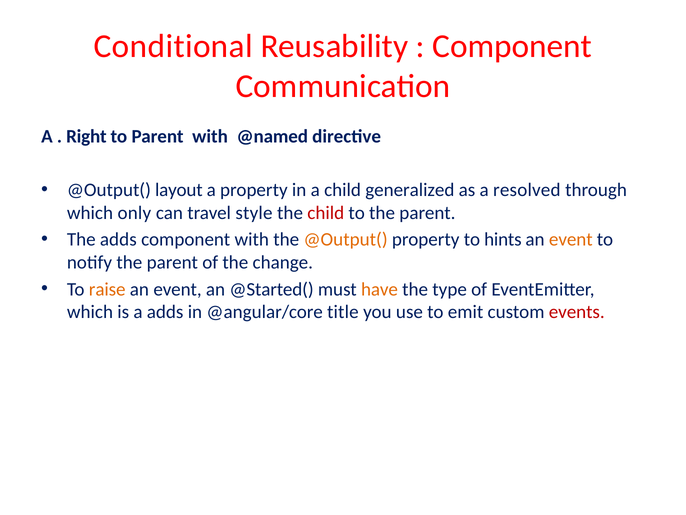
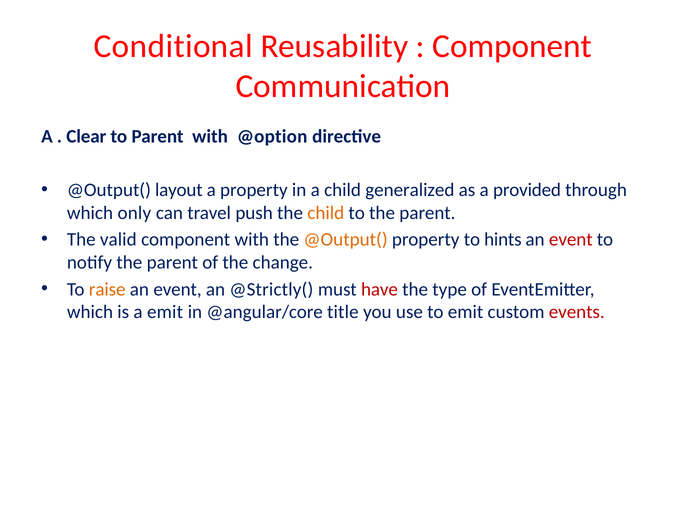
Right: Right -> Clear
@named: @named -> @option
resolved: resolved -> provided
style: style -> push
child at (326, 213) colour: red -> orange
The adds: adds -> valid
event at (571, 239) colour: orange -> red
@Started(: @Started( -> @Strictly(
have colour: orange -> red
a adds: adds -> emit
